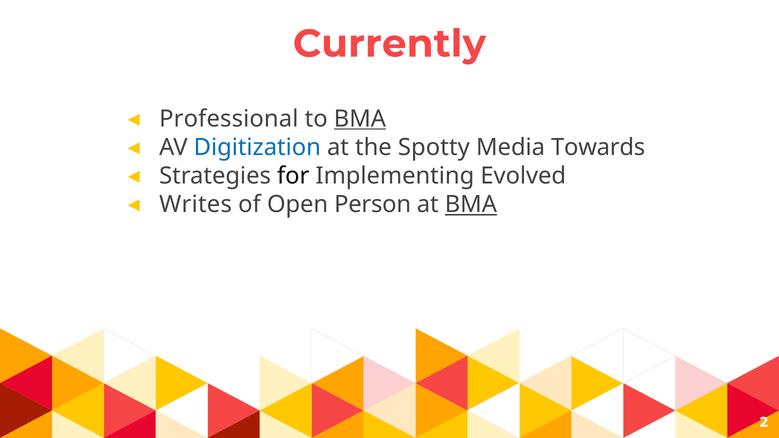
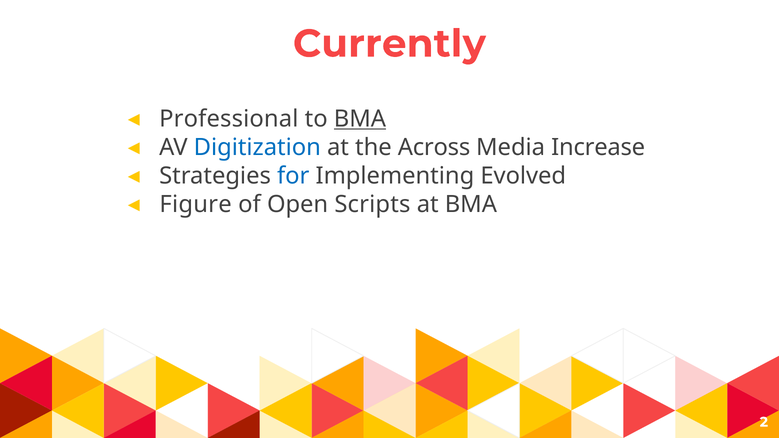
Spotty: Spotty -> Across
Towards: Towards -> Increase
for colour: black -> blue
Writes: Writes -> Figure
Person: Person -> Scripts
BMA at (471, 204) underline: present -> none
